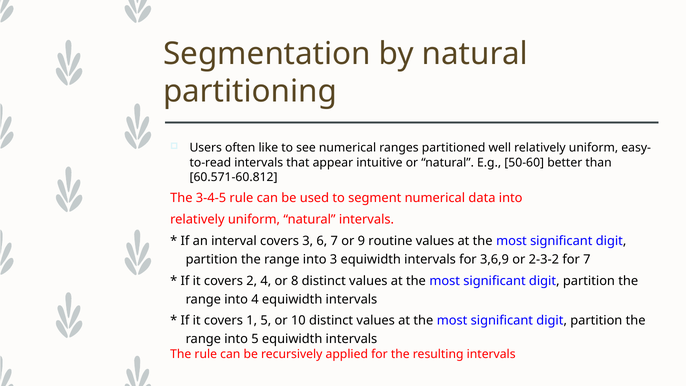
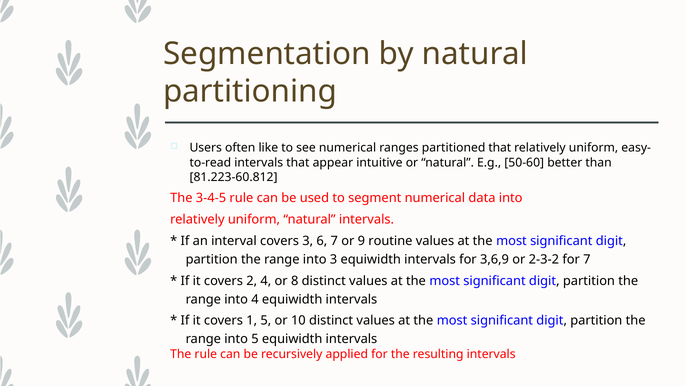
partitioned well: well -> that
60.571-60.812: 60.571-60.812 -> 81.223-60.812
